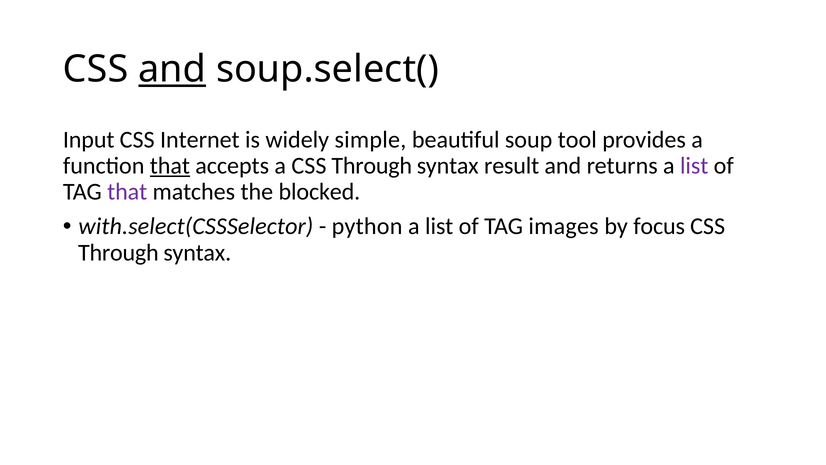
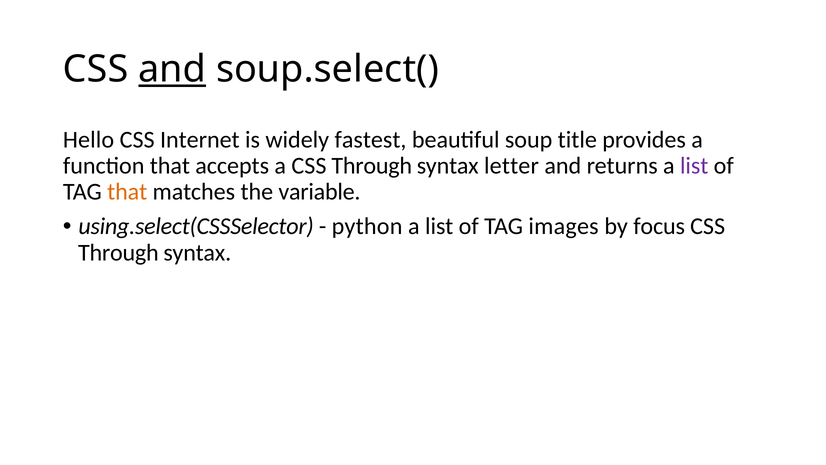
Input: Input -> Hello
simple: simple -> fastest
tool: tool -> title
that at (170, 166) underline: present -> none
result: result -> letter
that at (127, 192) colour: purple -> orange
blocked: blocked -> variable
with.select(CSSSelector: with.select(CSSSelector -> using.select(CSSSelector
